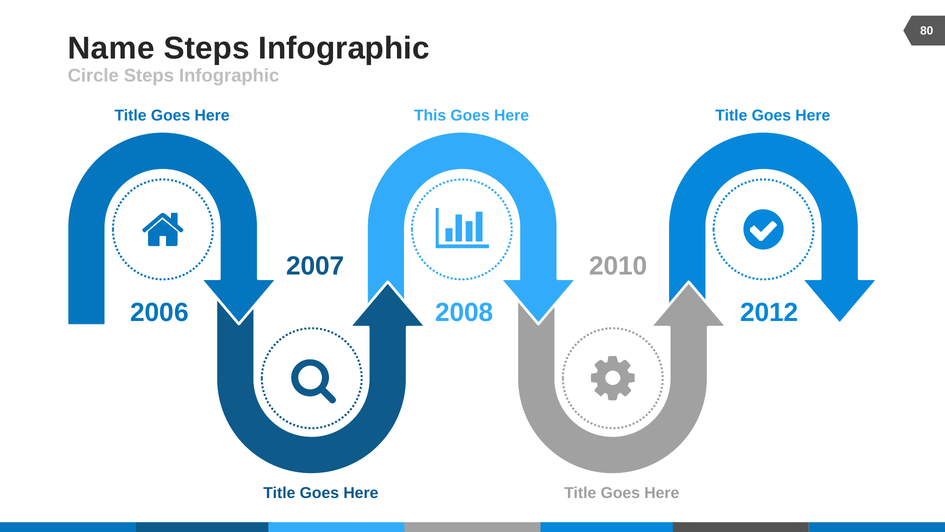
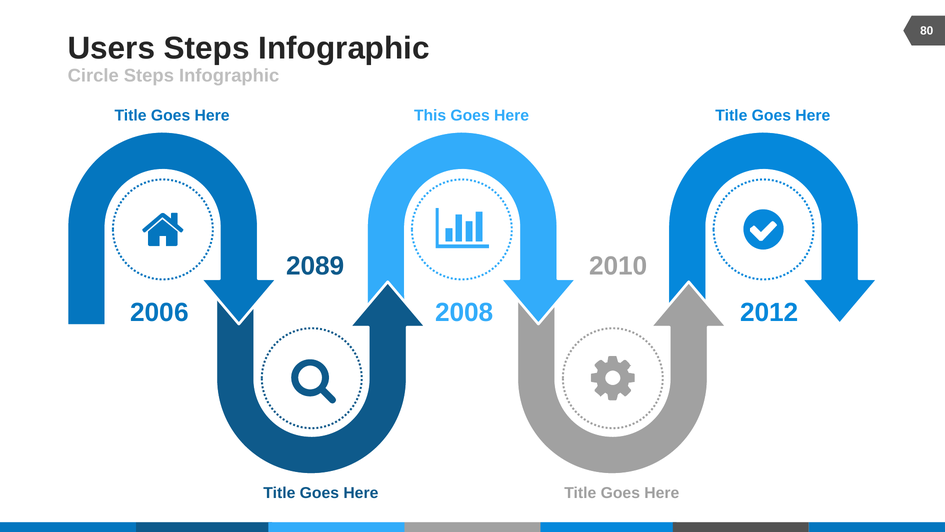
Name: Name -> Users
2007: 2007 -> 2089
